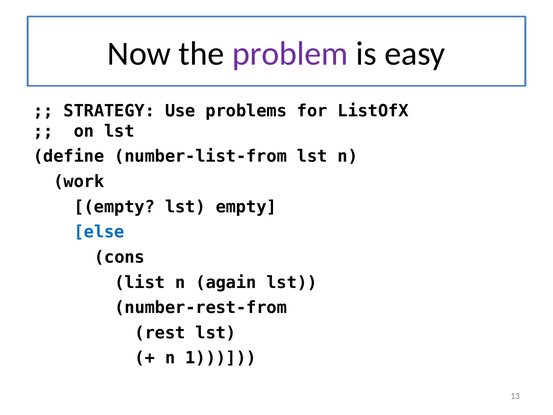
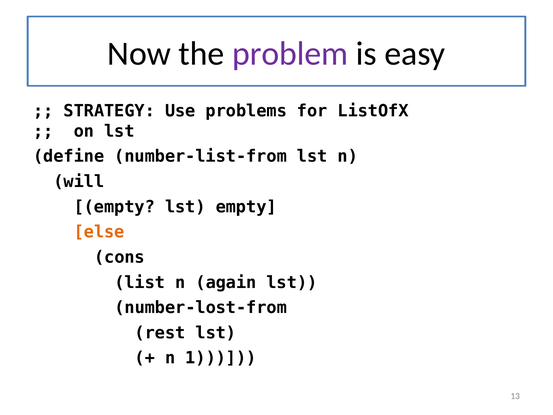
work: work -> will
else colour: blue -> orange
number-rest-from: number-rest-from -> number-lost-from
